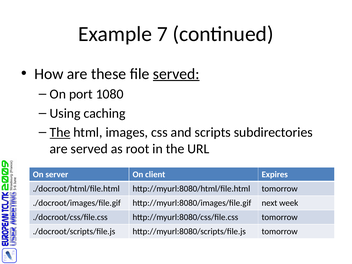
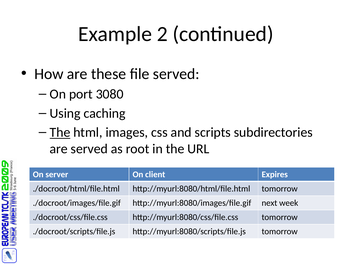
7: 7 -> 2
served at (176, 74) underline: present -> none
1080: 1080 -> 3080
